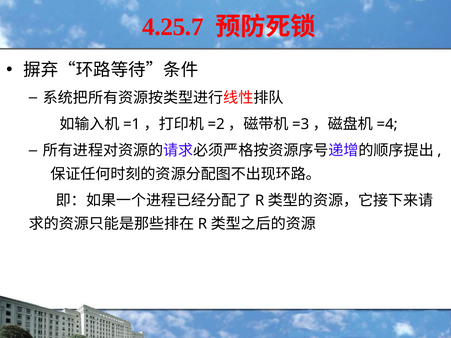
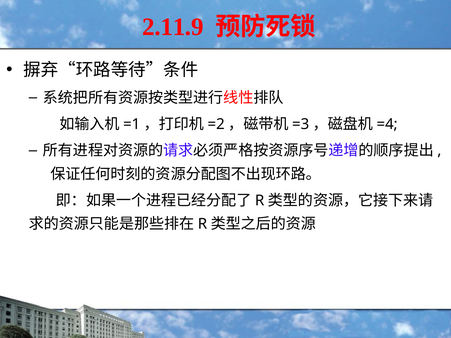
4.25.7: 4.25.7 -> 2.11.9
